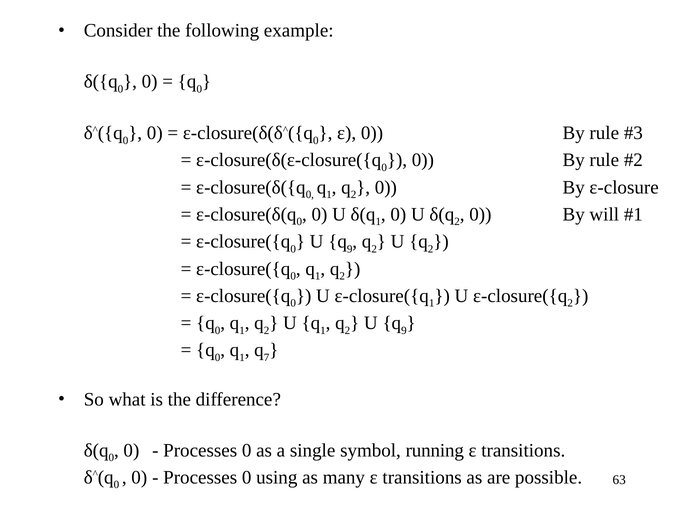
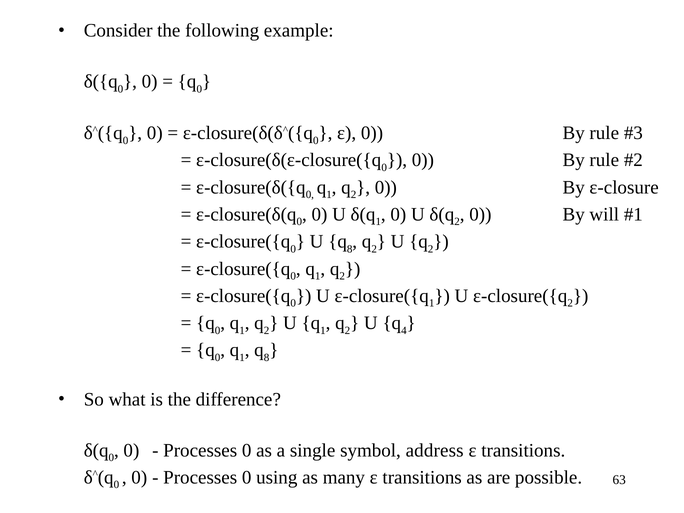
9 at (350, 249): 9 -> 8
9 at (404, 330): 9 -> 4
7 at (267, 358): 7 -> 8
running: running -> address
